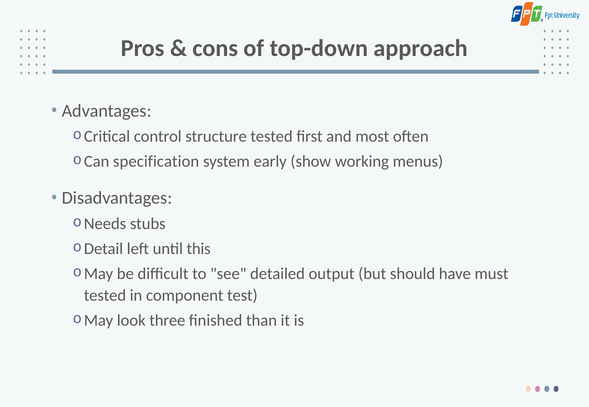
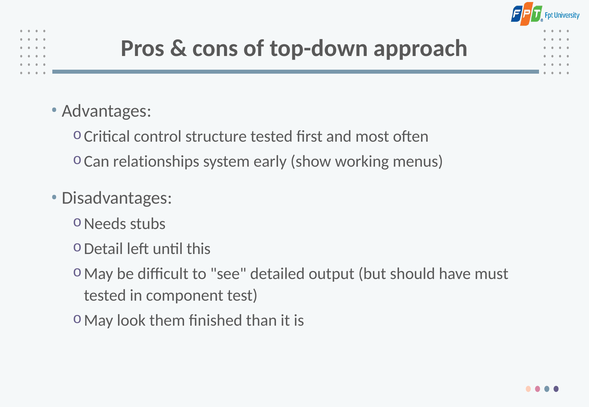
specification: specification -> relationships
three: three -> them
